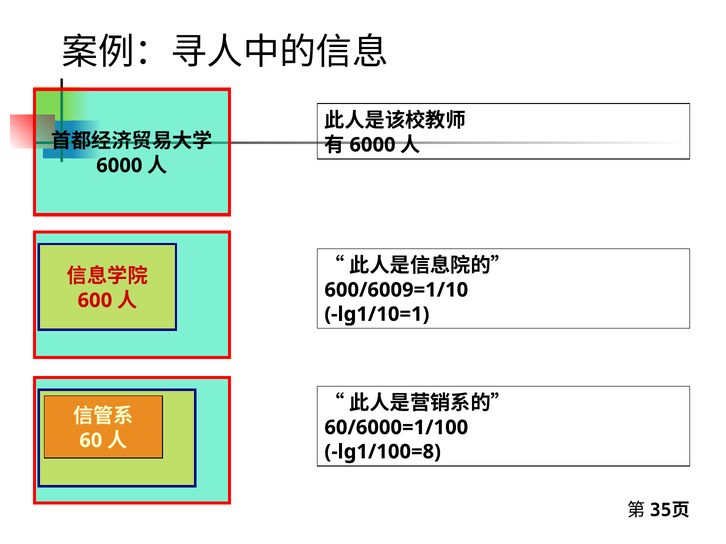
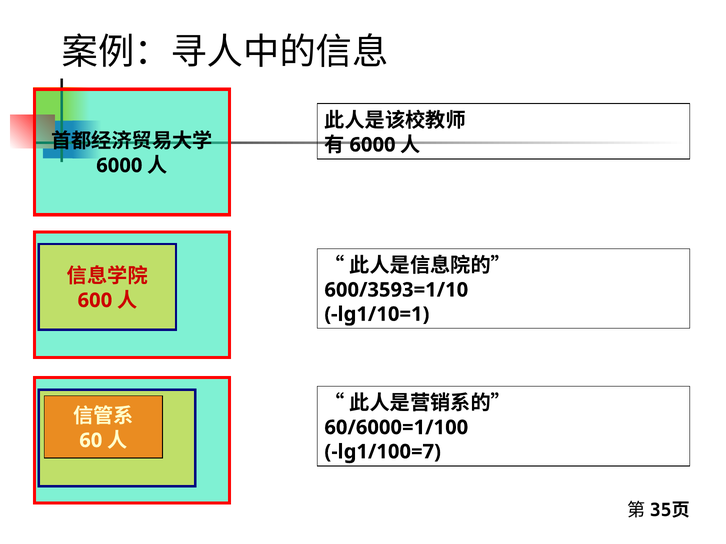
600/6009=1/10: 600/6009=1/10 -> 600/3593=1/10
lg1/100=8: lg1/100=8 -> lg1/100=7
